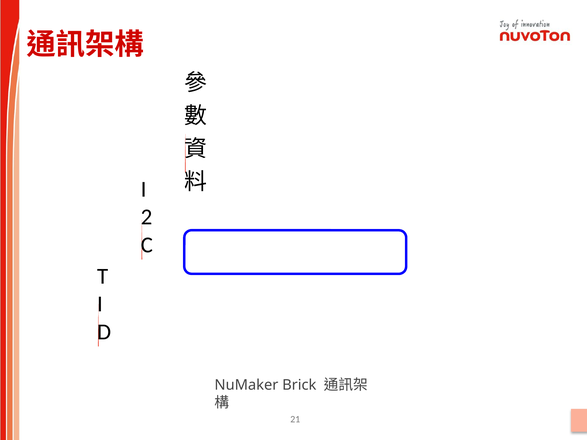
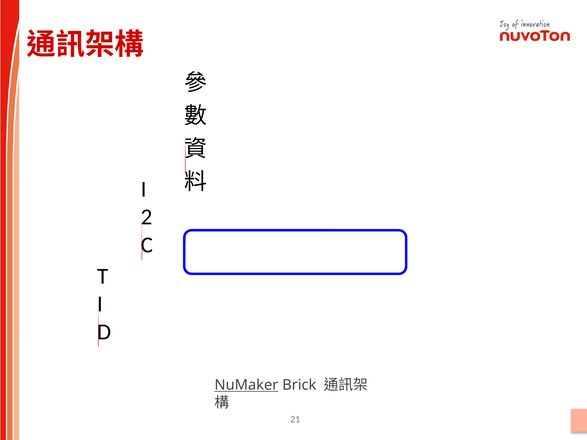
NuMaker underline: none -> present
